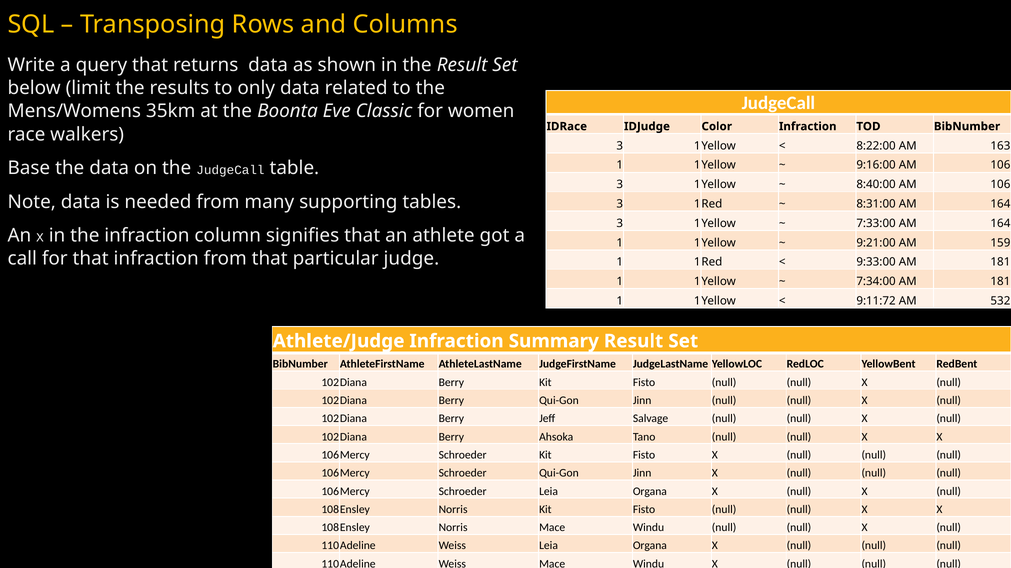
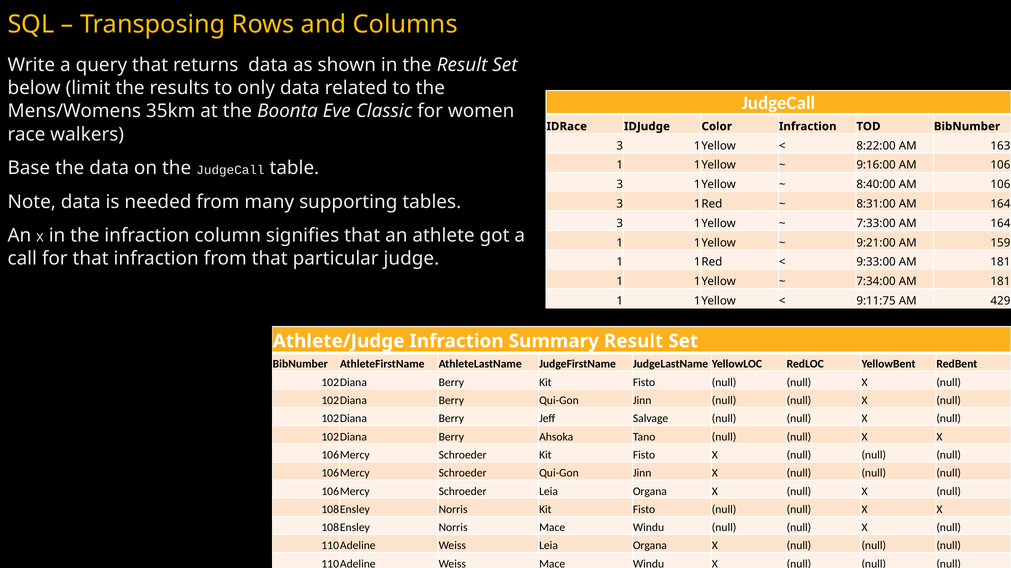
9:11:72: 9:11:72 -> 9:11:75
532: 532 -> 429
